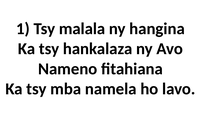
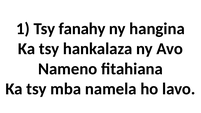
malala: malala -> fanahy
